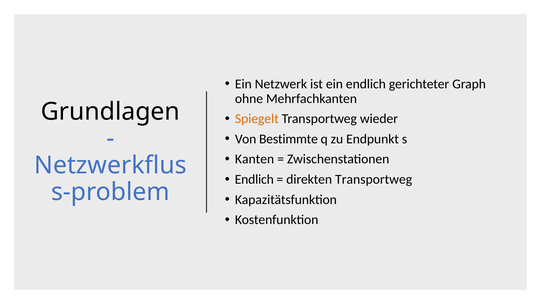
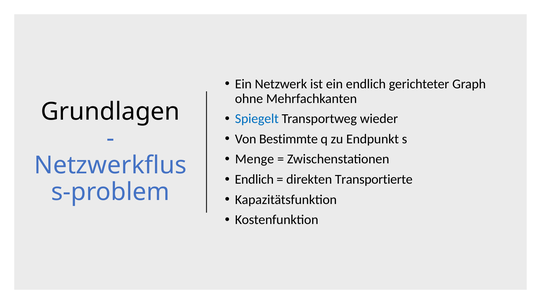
Spiegelt colour: orange -> blue
Kanten: Kanten -> Menge
direkten Transportweg: Transportweg -> Transportierte
